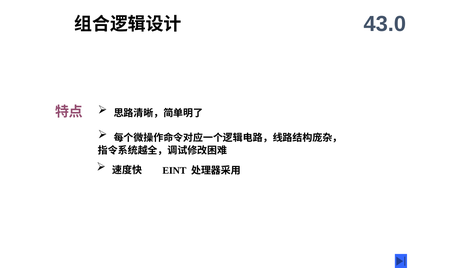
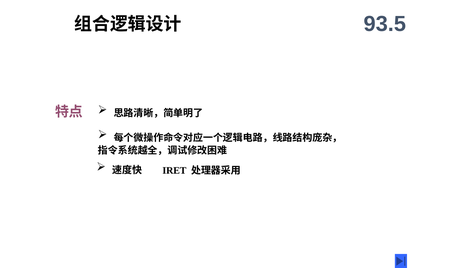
43.0: 43.0 -> 93.5
EINT: EINT -> IRET
